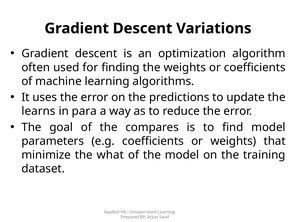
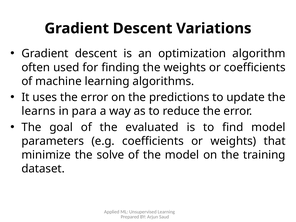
compares: compares -> evaluated
what: what -> solve
